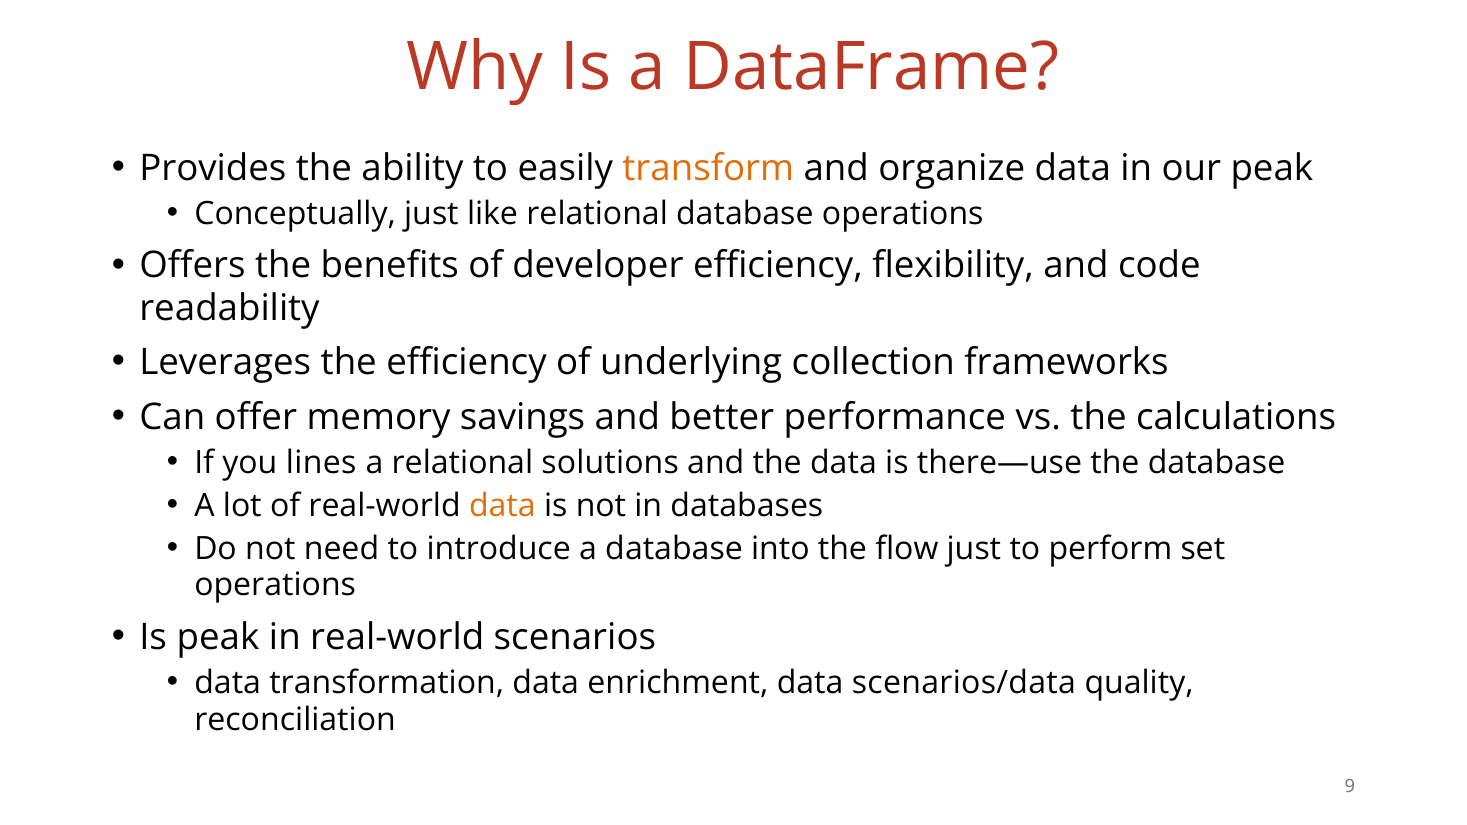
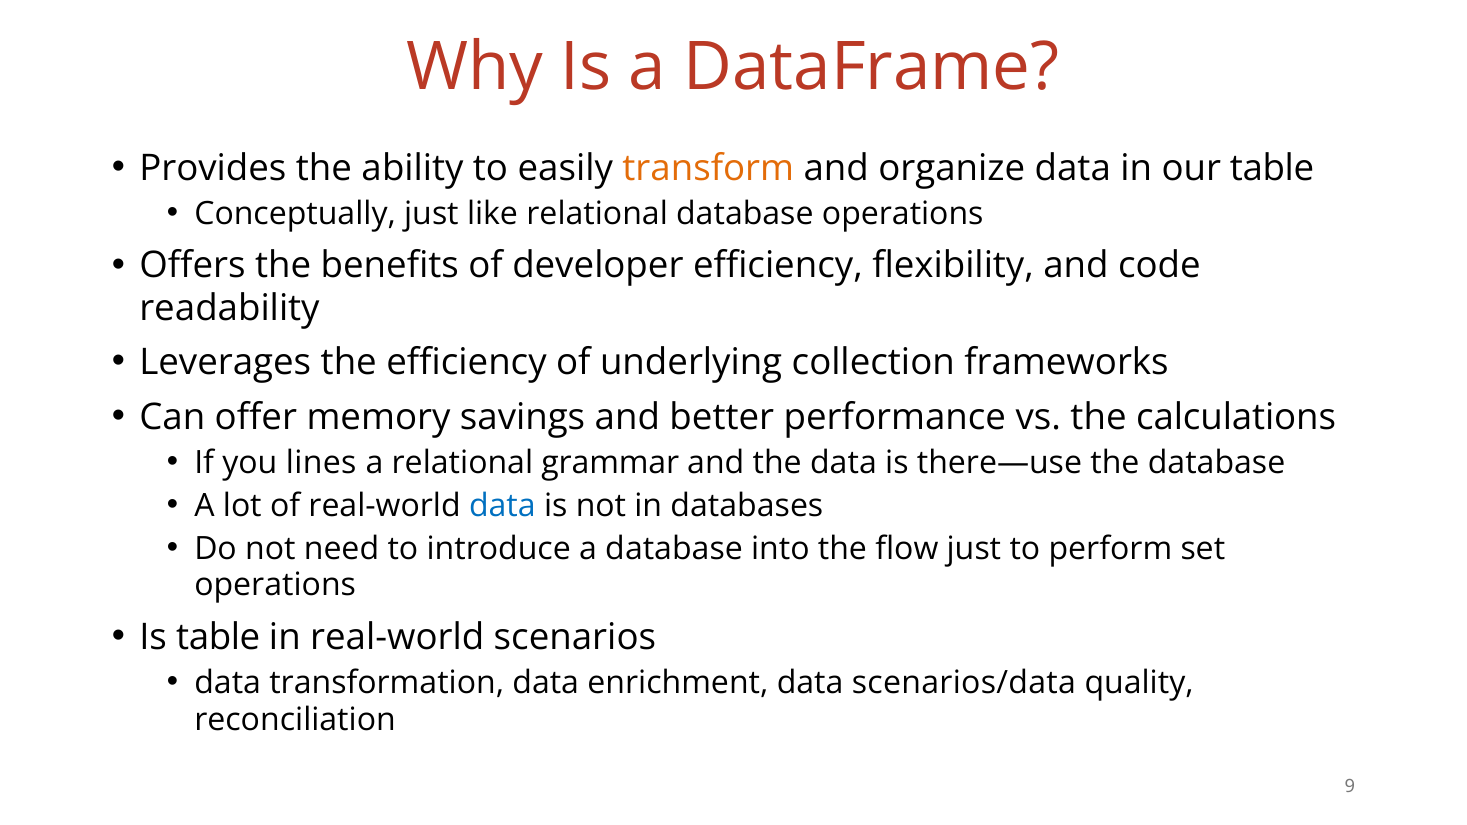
our peak: peak -> table
solutions: solutions -> grammar
data at (502, 506) colour: orange -> blue
Is peak: peak -> table
